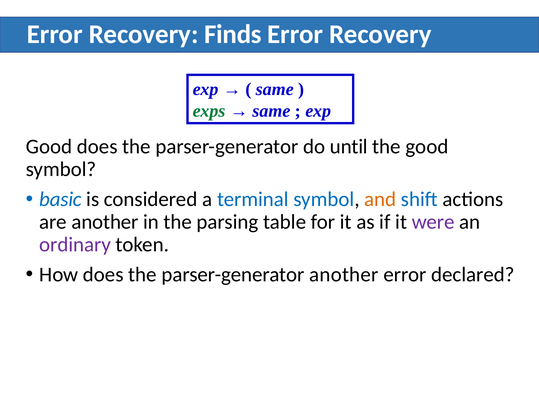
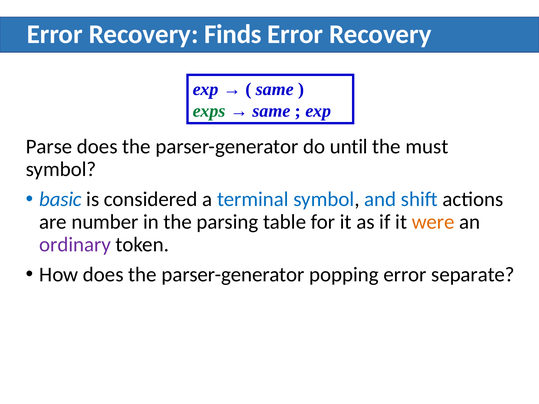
Good at (49, 147): Good -> Parse
the good: good -> must
and colour: orange -> blue
are another: another -> number
were colour: purple -> orange
parser-generator another: another -> popping
declared: declared -> separate
